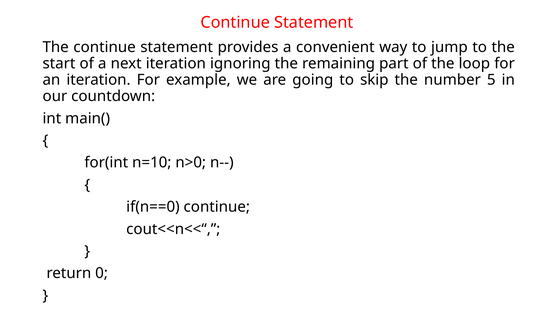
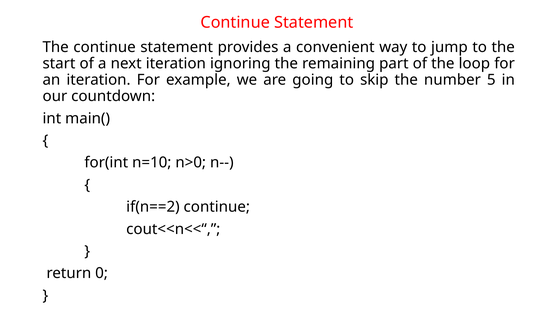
if(n==0: if(n==0 -> if(n==2
